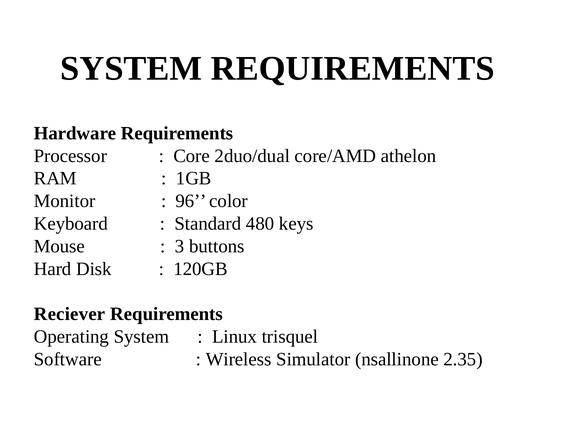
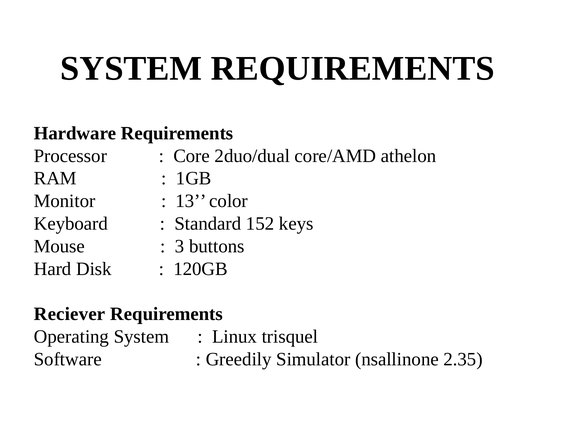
96: 96 -> 13
480: 480 -> 152
Wireless: Wireless -> Greedily
